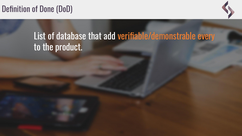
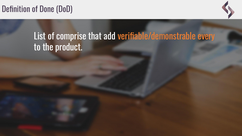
database: database -> comprise
